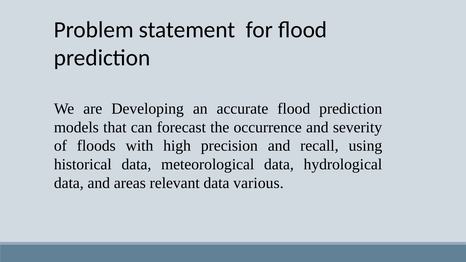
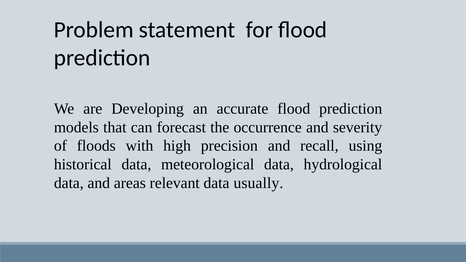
various: various -> usually
